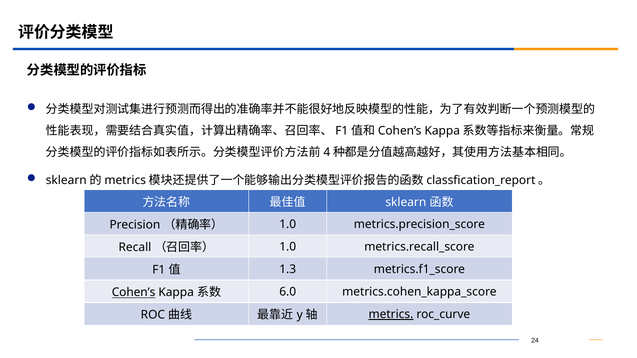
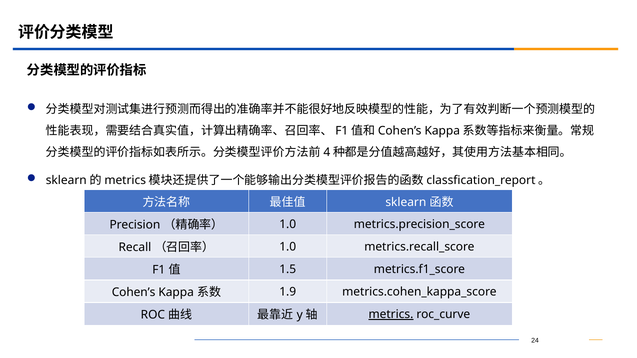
1.3: 1.3 -> 1.5
Cohen’s underline: present -> none
6.0: 6.0 -> 1.9
